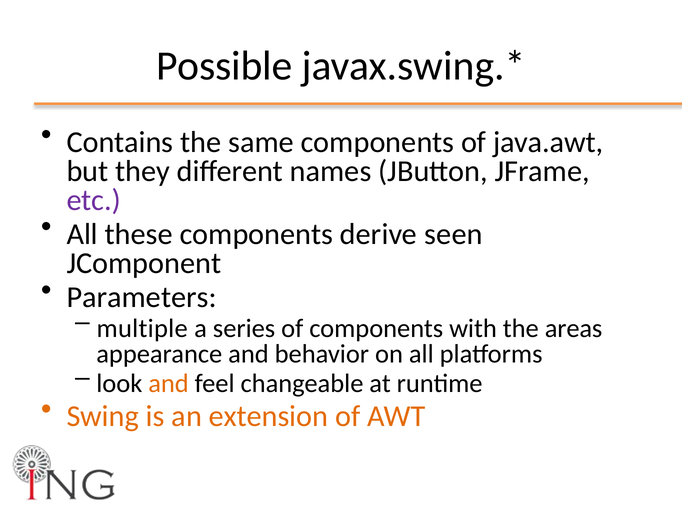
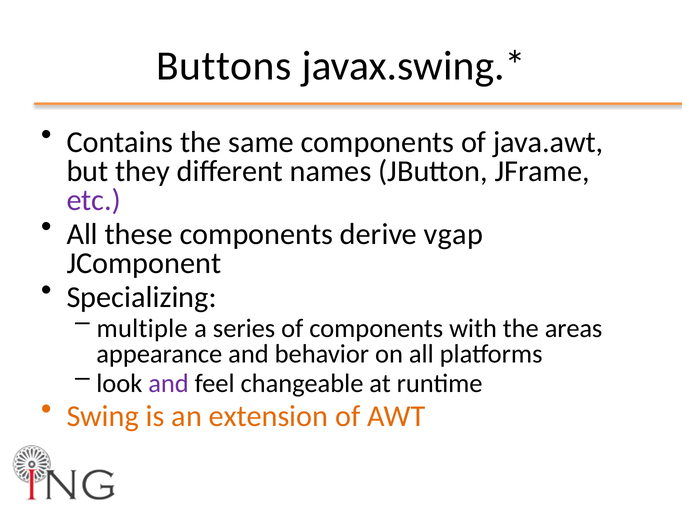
Possible: Possible -> Buttons
seen: seen -> vgap
Parameters: Parameters -> Specializing
and at (169, 383) colour: orange -> purple
